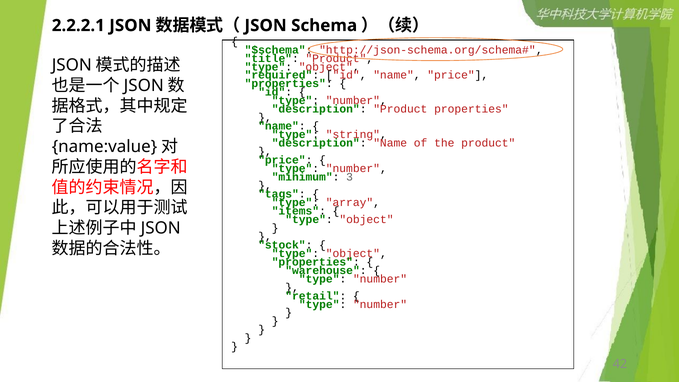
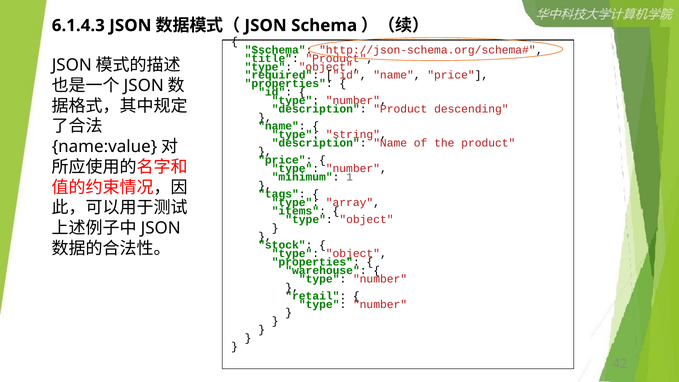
2.2.2.1: 2.2.2.1 -> 6.1.4.3
Product properties: properties -> descending
3: 3 -> 1
